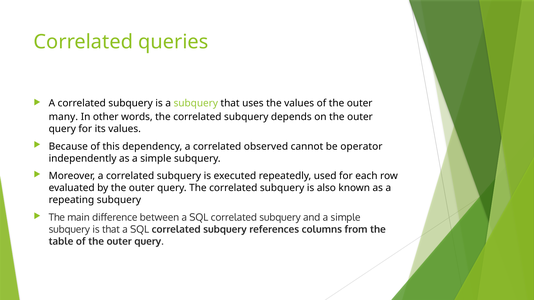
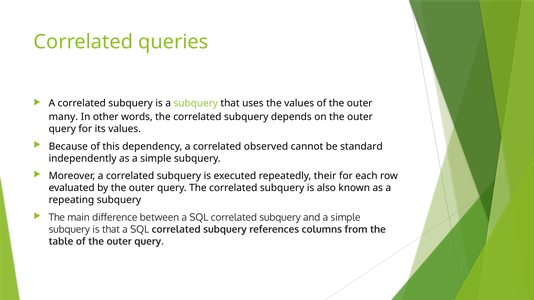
operator: operator -> standard
used: used -> their
